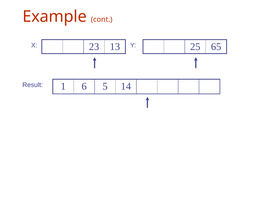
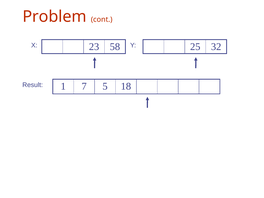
Example: Example -> Problem
13: 13 -> 58
65: 65 -> 32
6: 6 -> 7
14: 14 -> 18
